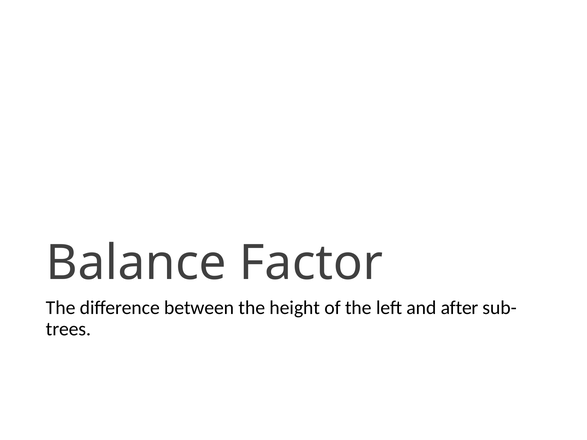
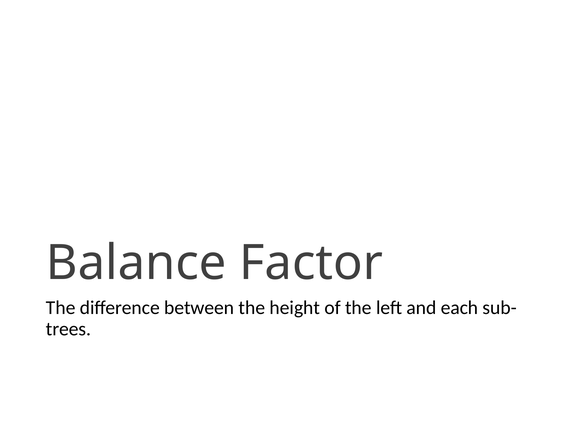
after: after -> each
